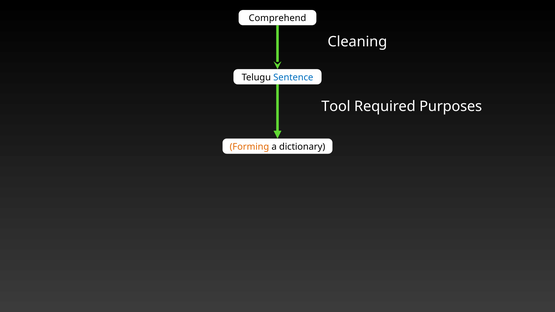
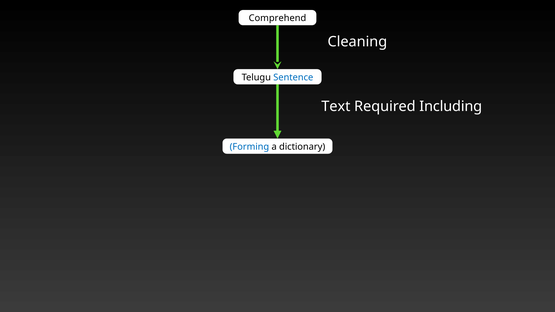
Tool: Tool -> Text
Purposes: Purposes -> Including
Forming colour: orange -> blue
